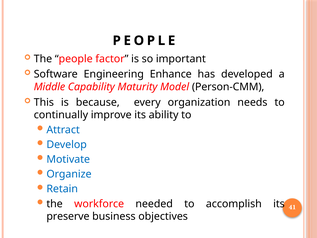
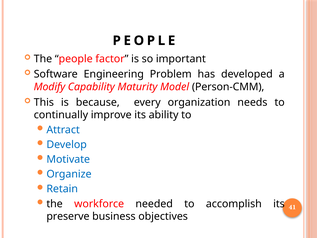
Enhance: Enhance -> Problem
Middle: Middle -> Modify
